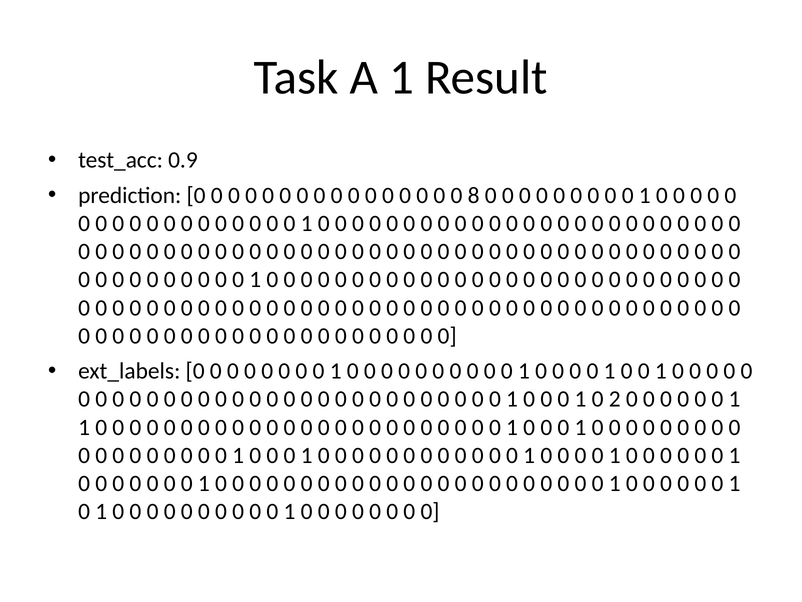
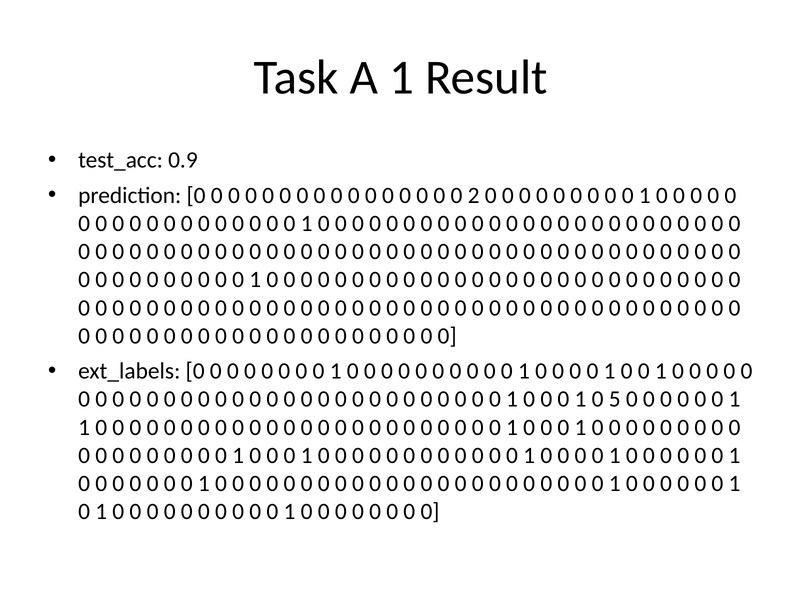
8: 8 -> 2
2: 2 -> 5
